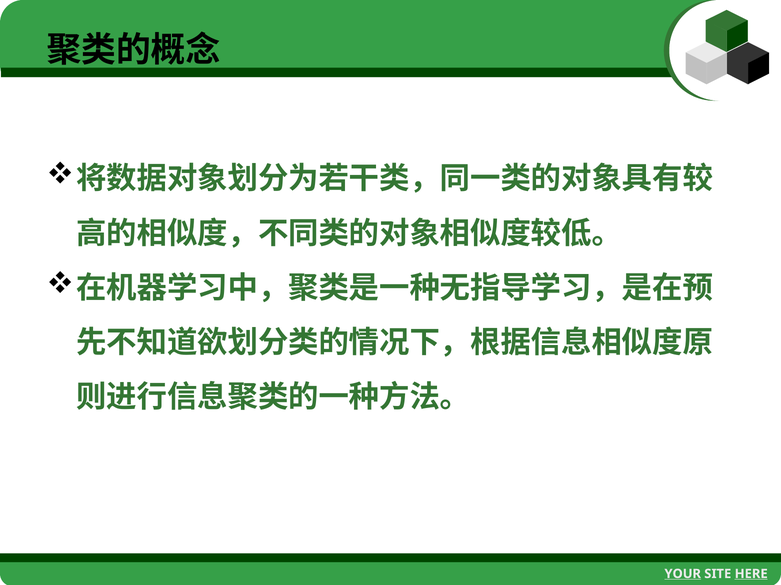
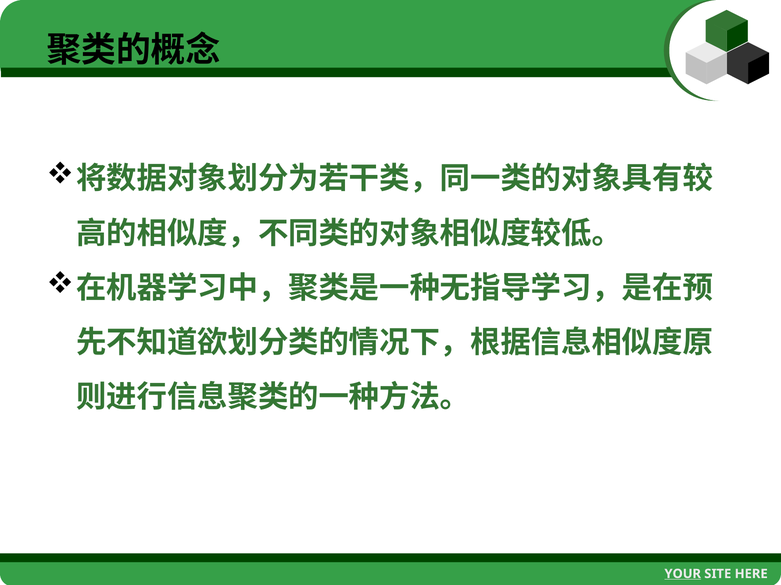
HERE underline: present -> none
